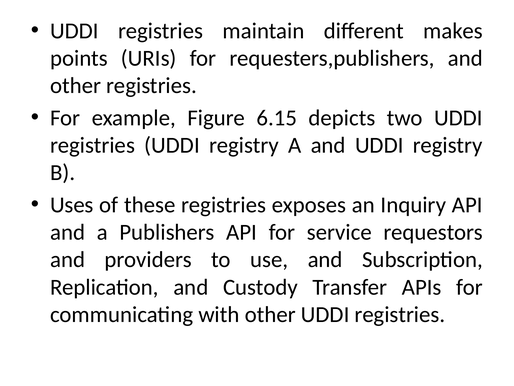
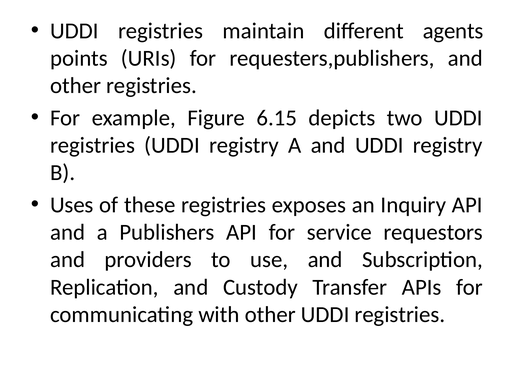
makes: makes -> agents
